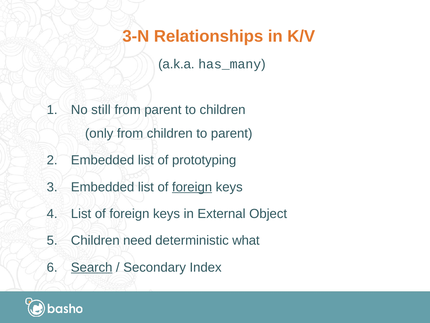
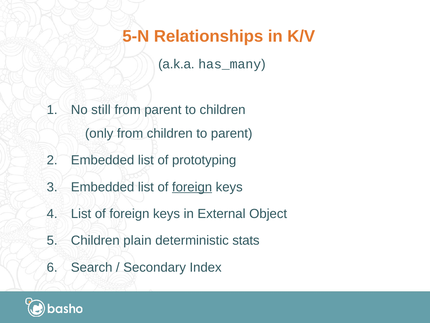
3-N: 3-N -> 5-N
need: need -> plain
what: what -> stats
Search underline: present -> none
